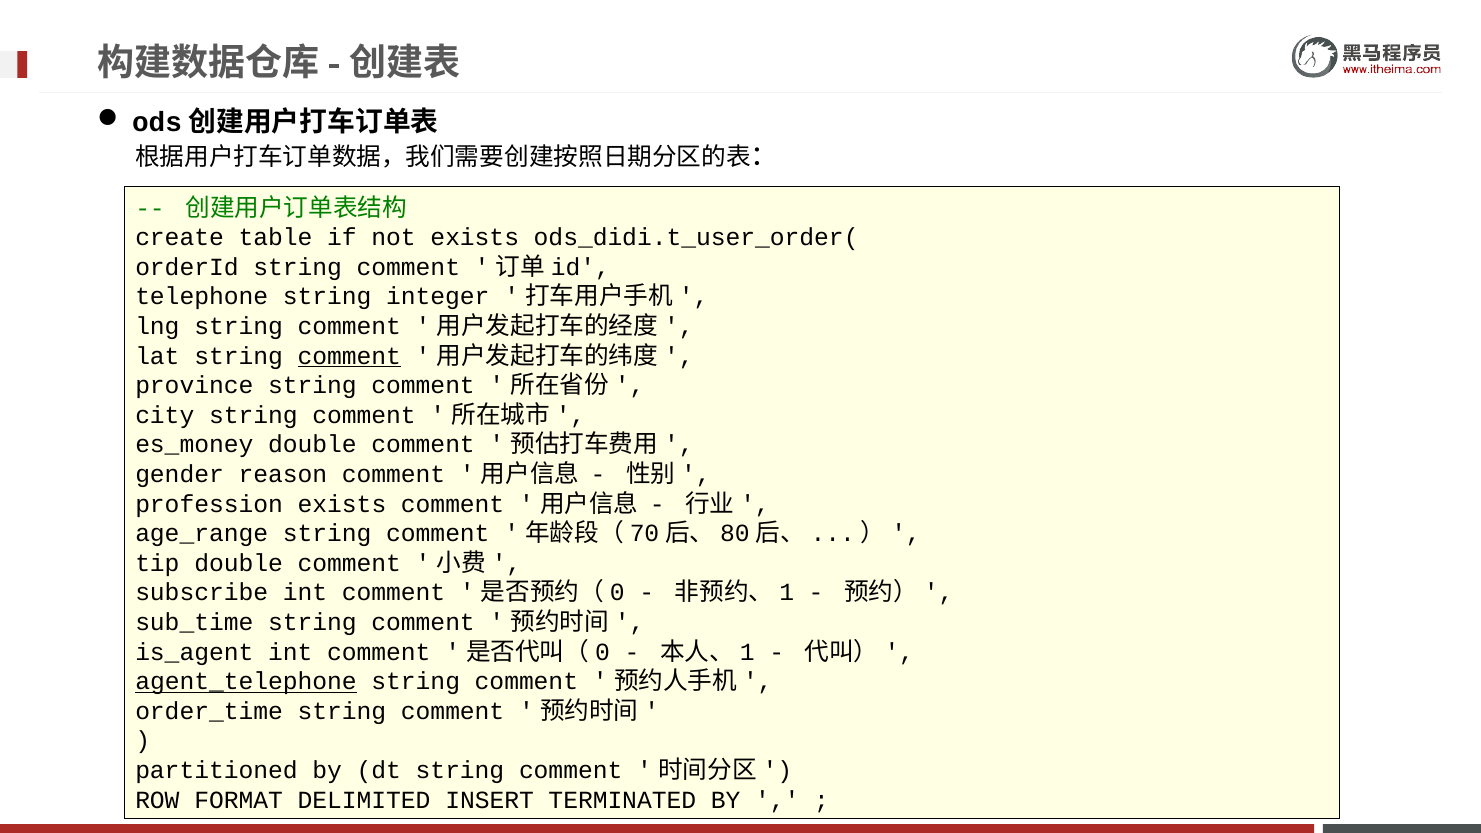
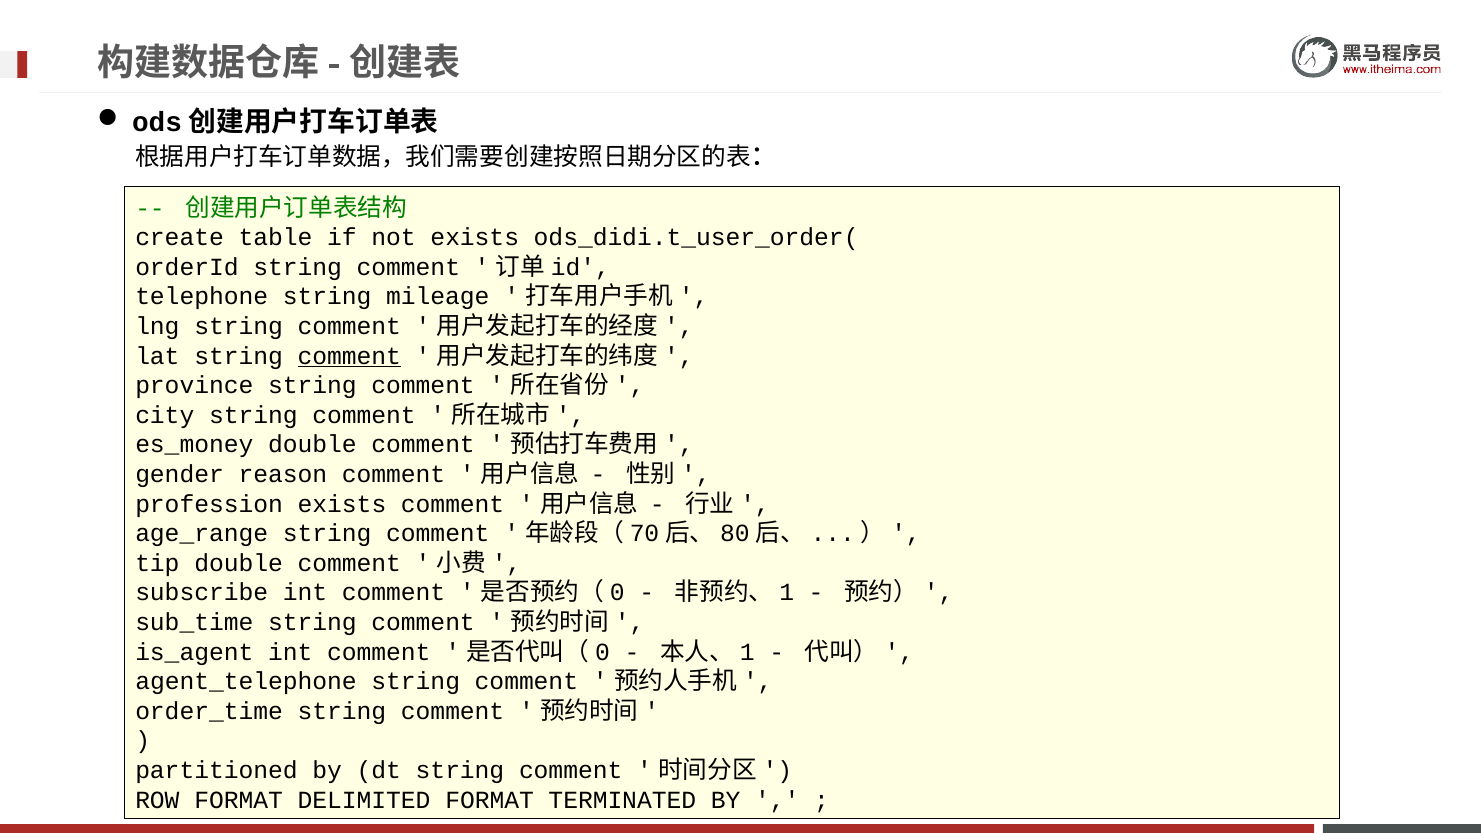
integer: integer -> mileage
agent_telephone underline: present -> none
DELIMITED INSERT: INSERT -> FORMAT
